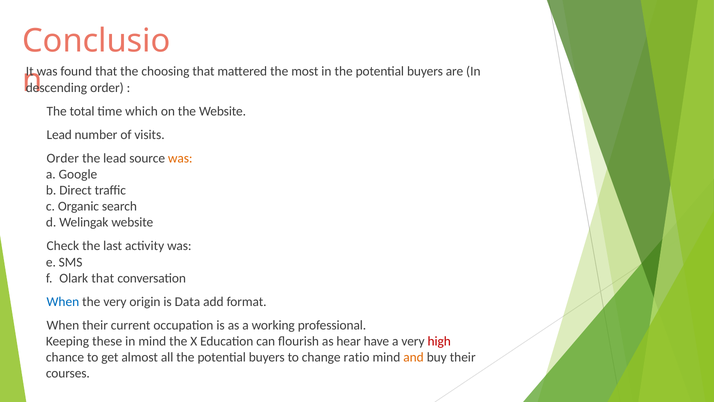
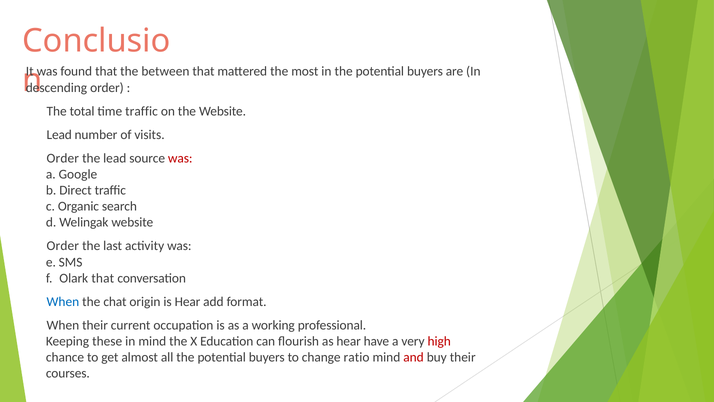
choosing: choosing -> between
time which: which -> traffic
was at (180, 158) colour: orange -> red
Check at (63, 246): Check -> Order
the very: very -> chat
is Data: Data -> Hear
and colour: orange -> red
